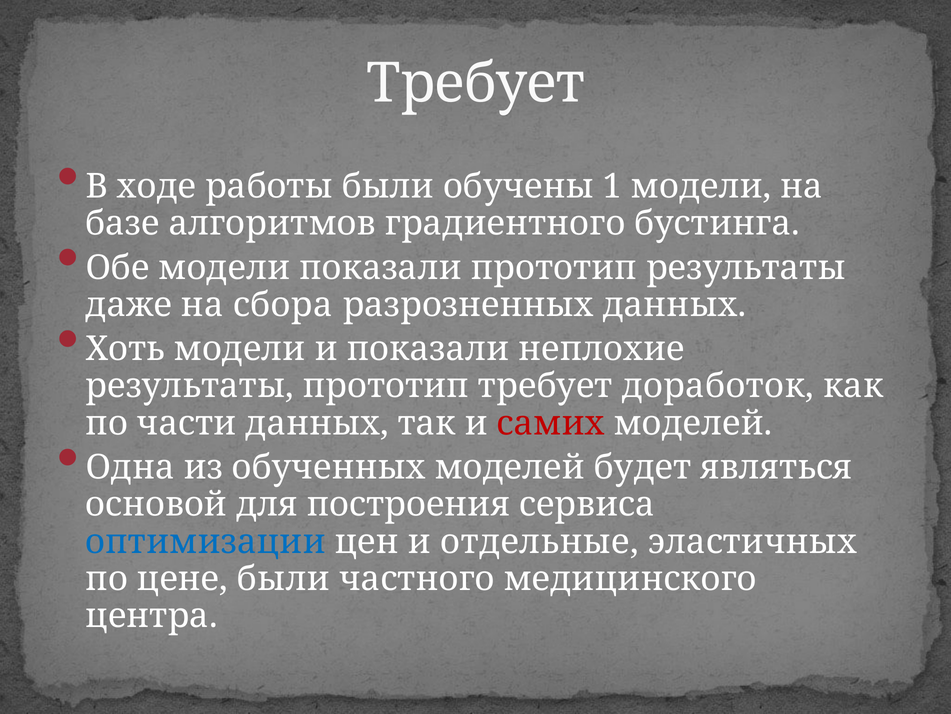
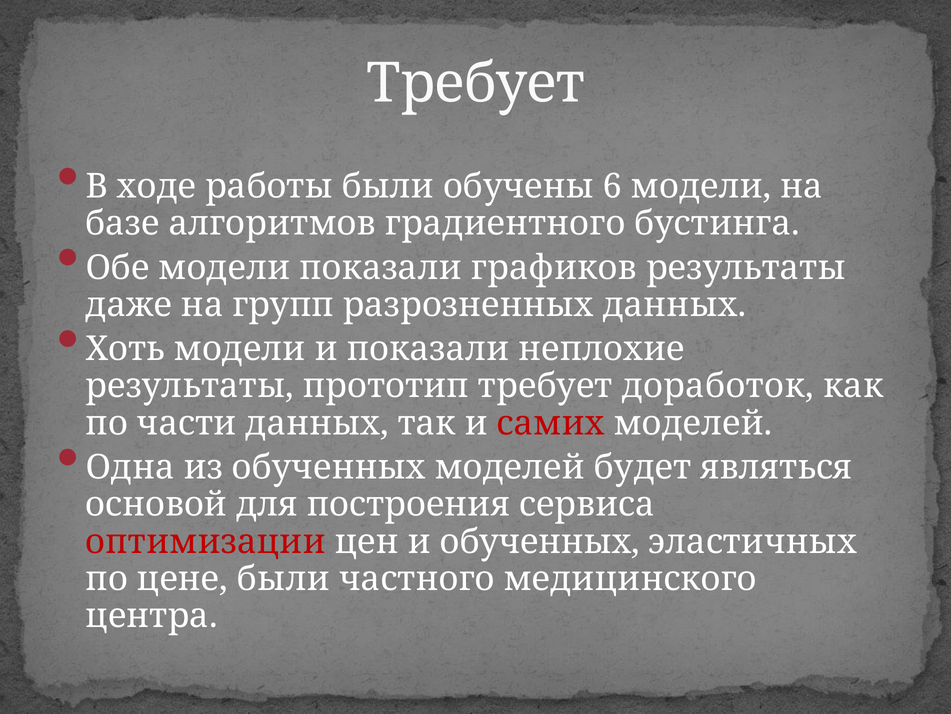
1: 1 -> 6
показали прототип: прототип -> графиков
сбора: сбора -> групп
оптимизации colour: blue -> red
и отдельные: отдельные -> обученных
